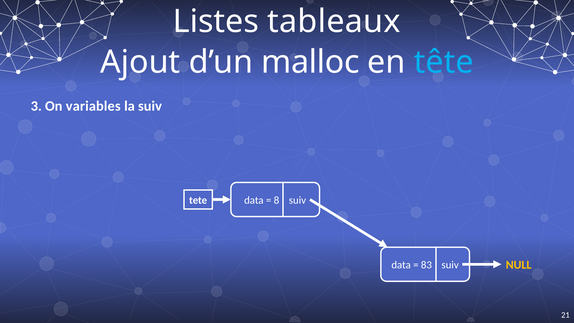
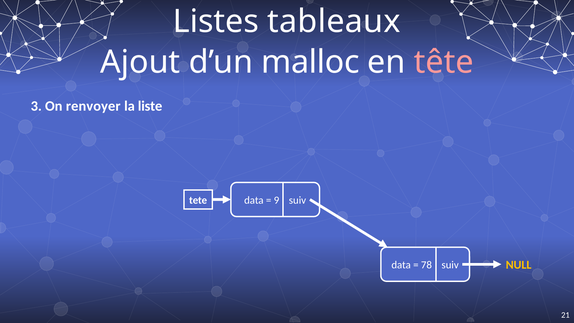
tête colour: light blue -> pink
variables: variables -> renvoyer
la suiv: suiv -> liste
8: 8 -> 9
83: 83 -> 78
